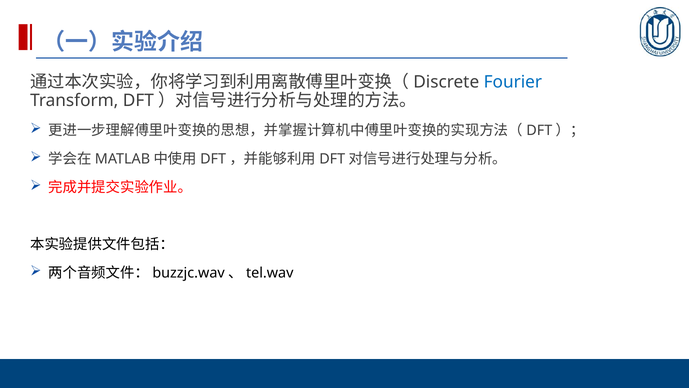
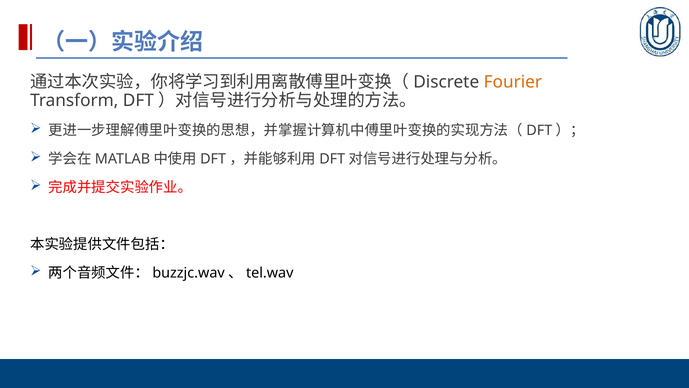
Fourier colour: blue -> orange
